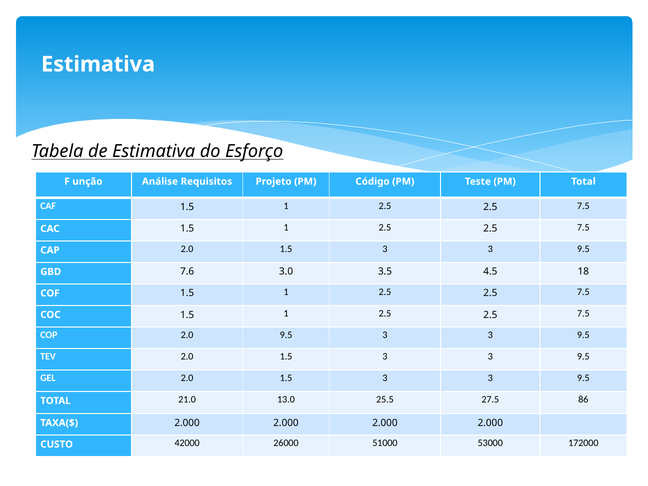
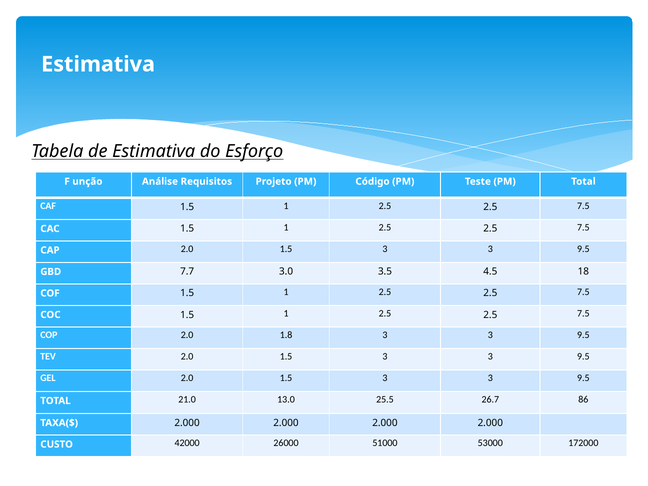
7.6: 7.6 -> 7.7
2.0 9.5: 9.5 -> 1.8
27.5: 27.5 -> 26.7
